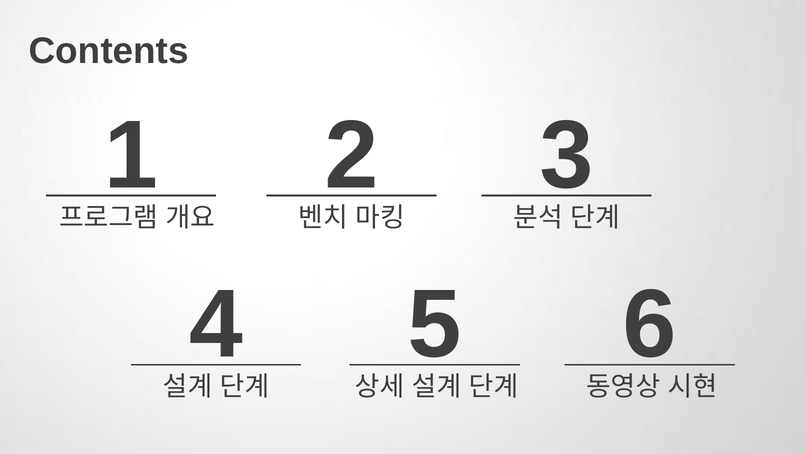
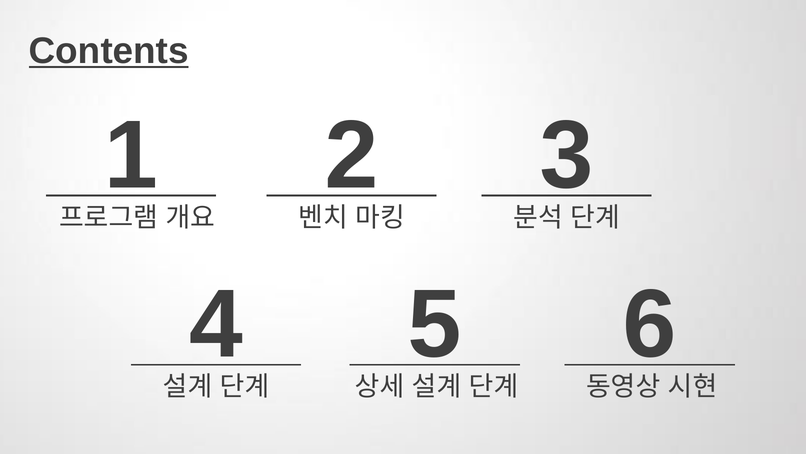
Contents underline: none -> present
